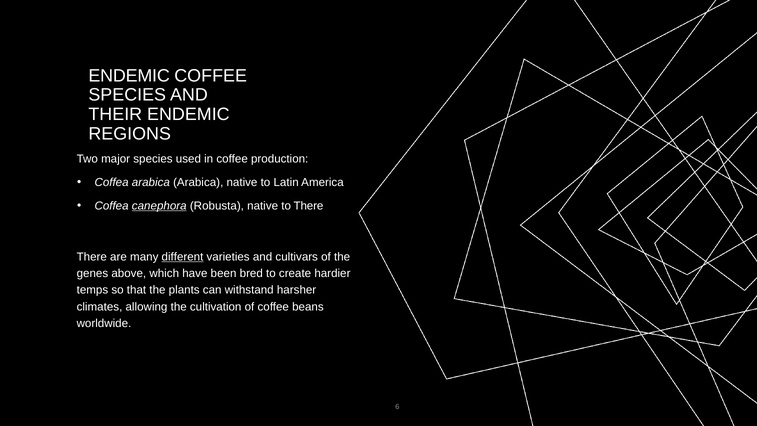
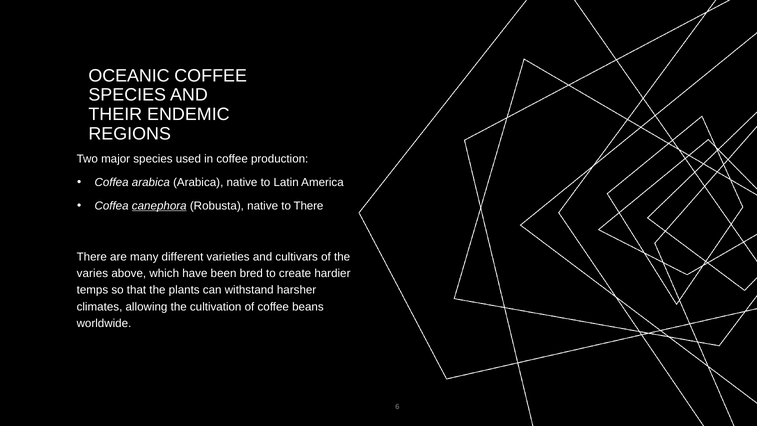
ENDEMIC at (129, 76): ENDEMIC -> OCEANIC
different underline: present -> none
genes: genes -> varies
